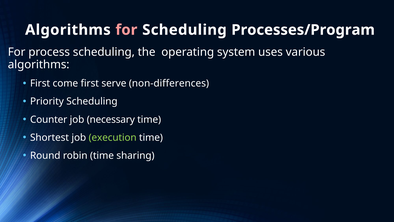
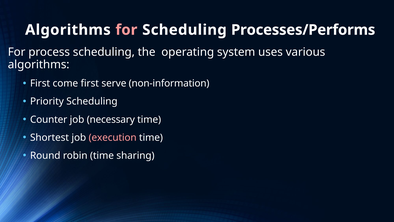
Processes/Program: Processes/Program -> Processes/Performs
non-differences: non-differences -> non-information
execution colour: light green -> pink
